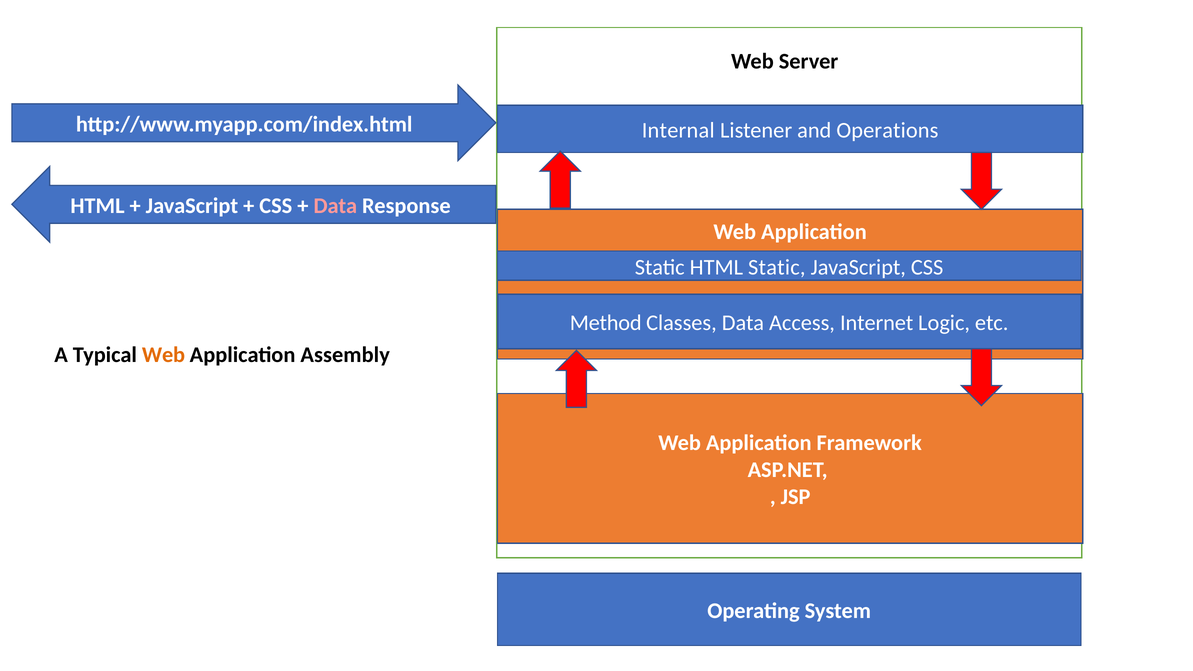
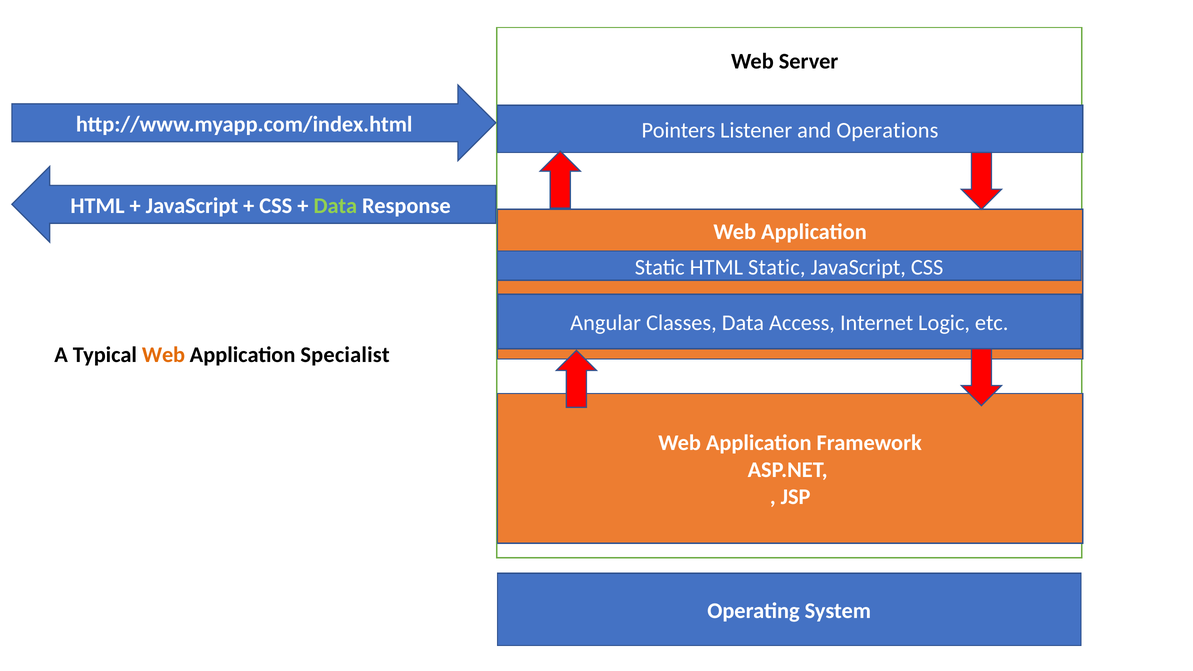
Internal: Internal -> Pointers
Data at (335, 206) colour: pink -> light green
Method: Method -> Angular
Assembly: Assembly -> Specialist
